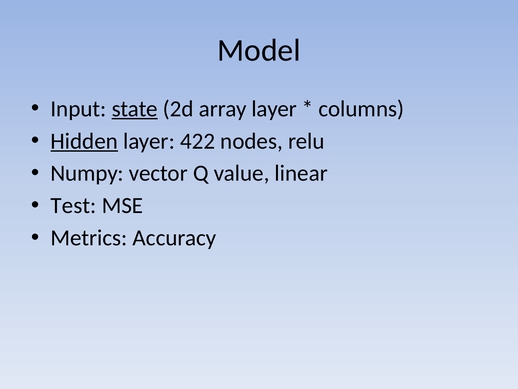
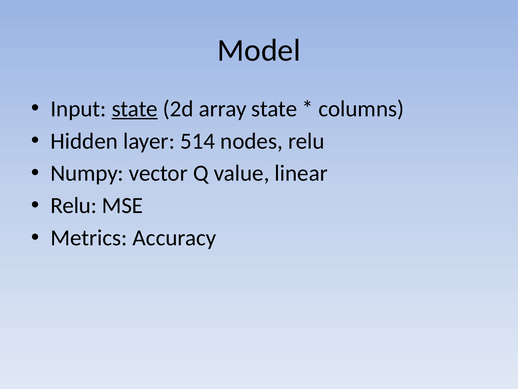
array layer: layer -> state
Hidden underline: present -> none
422: 422 -> 514
Test at (73, 205): Test -> Relu
